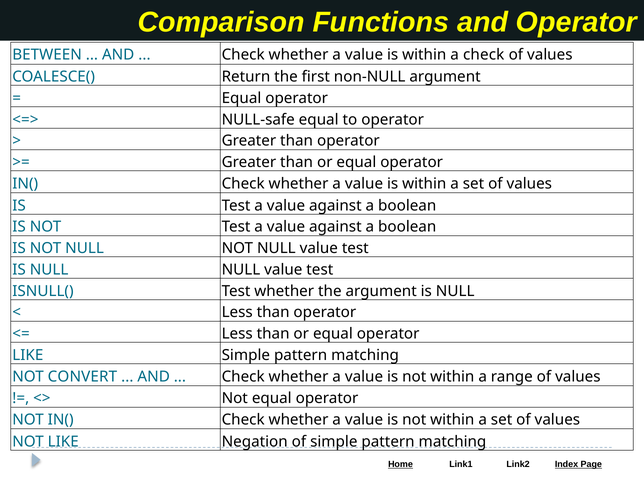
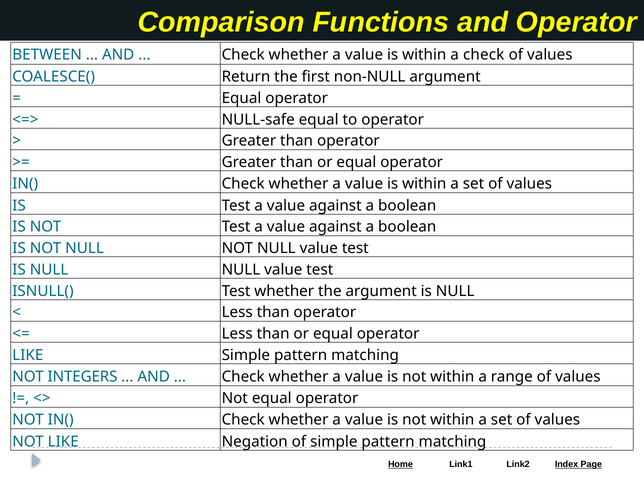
CONVERT: CONVERT -> INTEGERS
